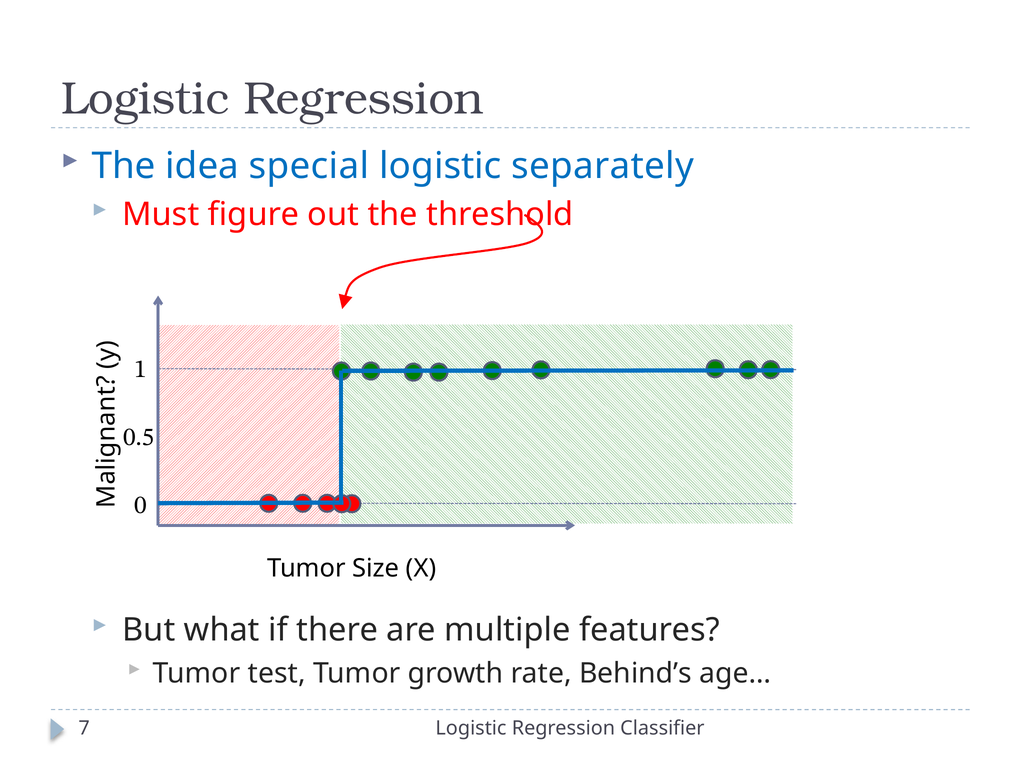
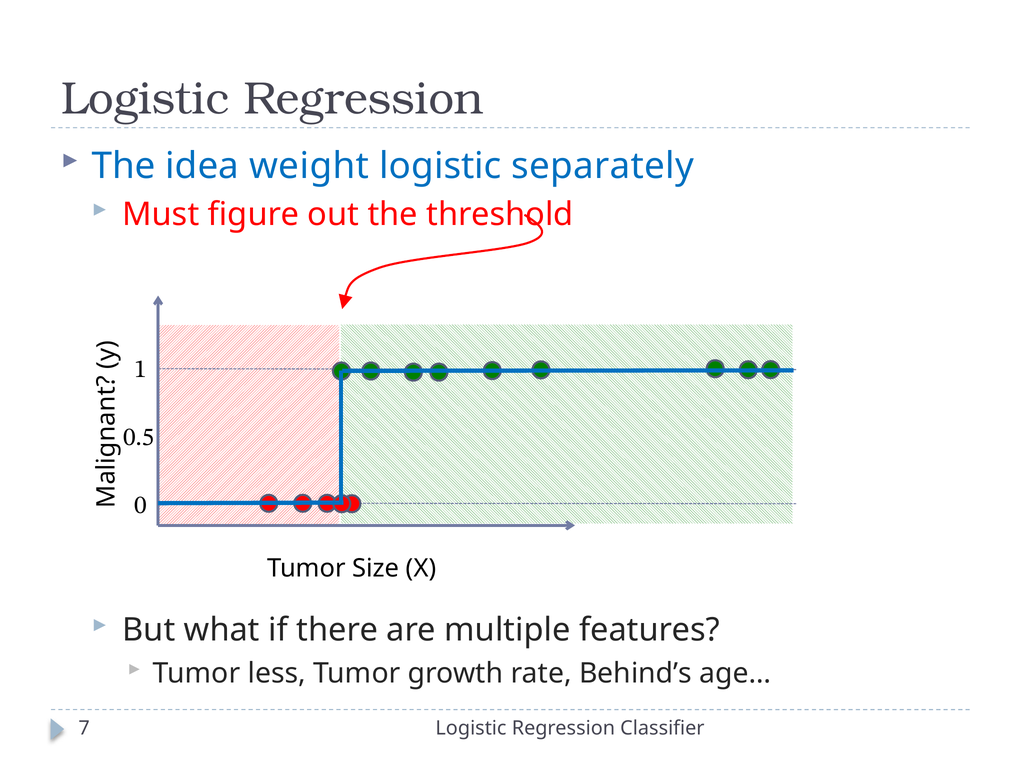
special: special -> weight
test: test -> less
